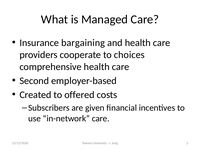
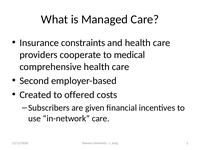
bargaining: bargaining -> constraints
choices: choices -> medical
